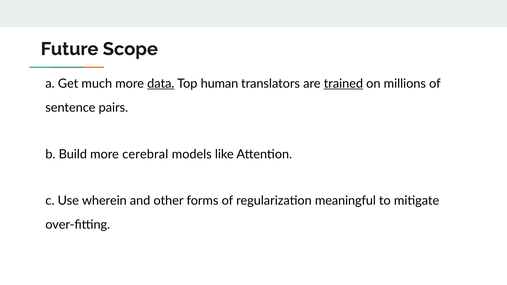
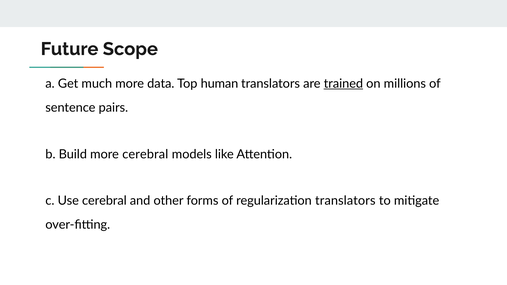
data underline: present -> none
Use wherein: wherein -> cerebral
regularization meaningful: meaningful -> translators
